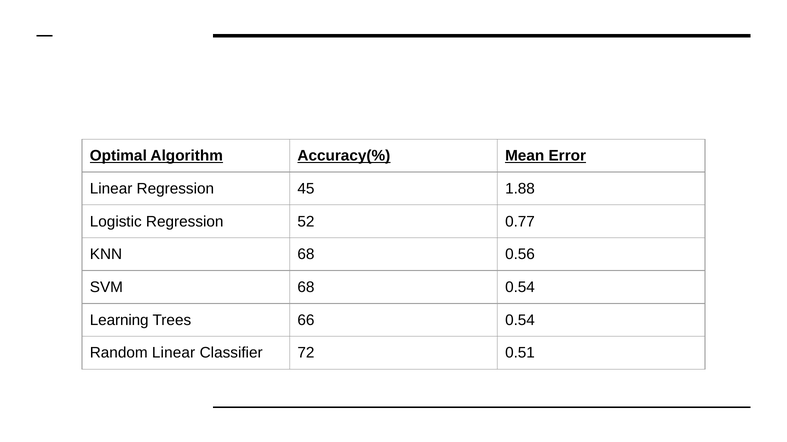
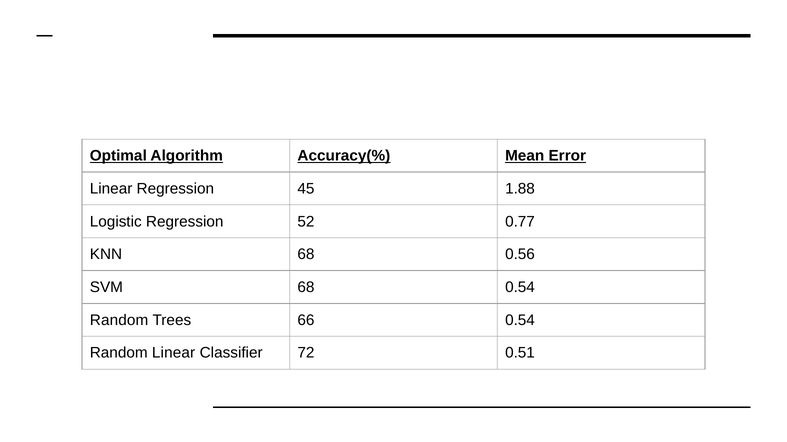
Learning at (119, 321): Learning -> Random
